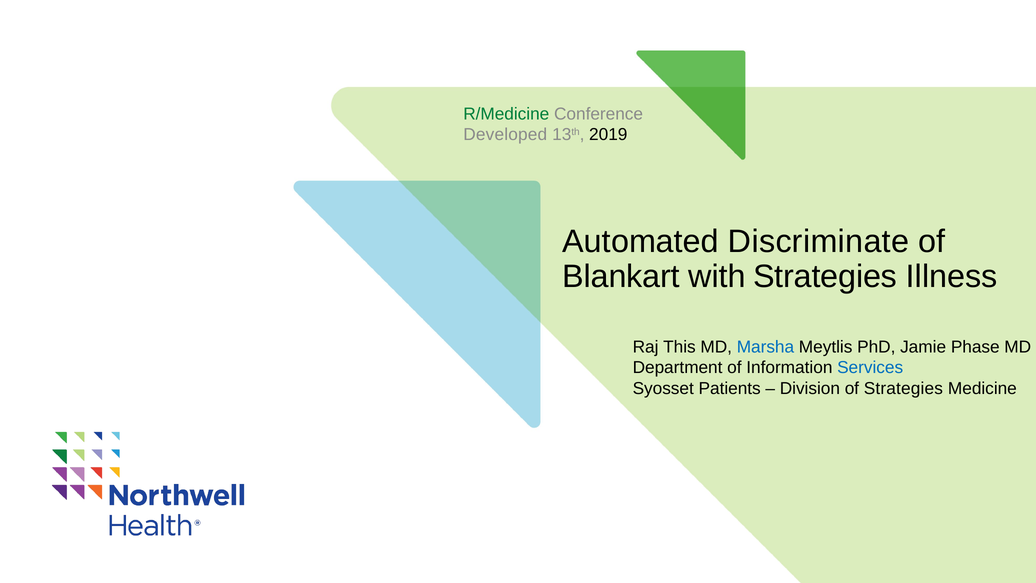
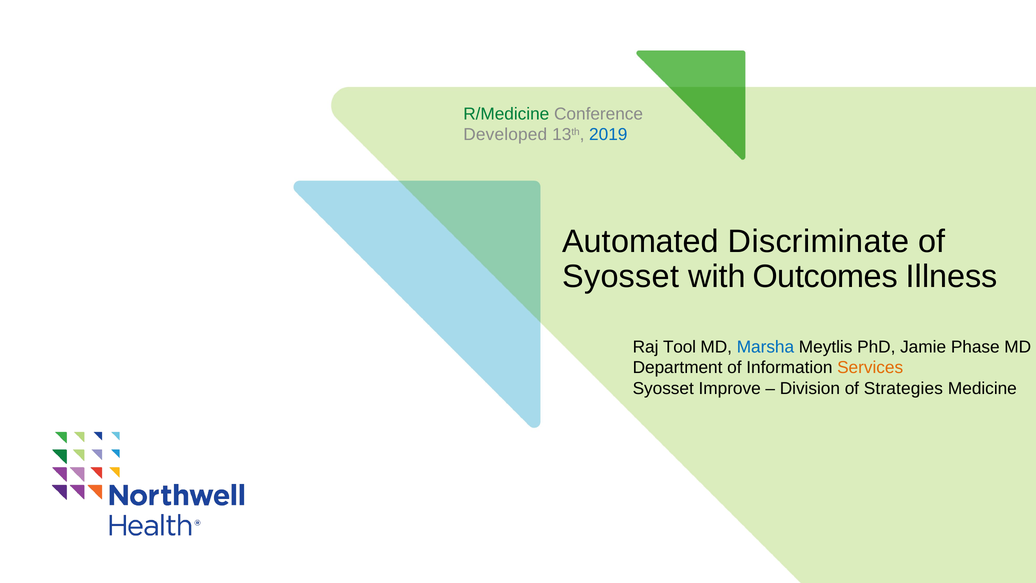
2019 colour: black -> blue
Blankart at (621, 277): Blankart -> Syosset
with Strategies: Strategies -> Outcomes
This: This -> Tool
Services colour: blue -> orange
Patients: Patients -> Improve
